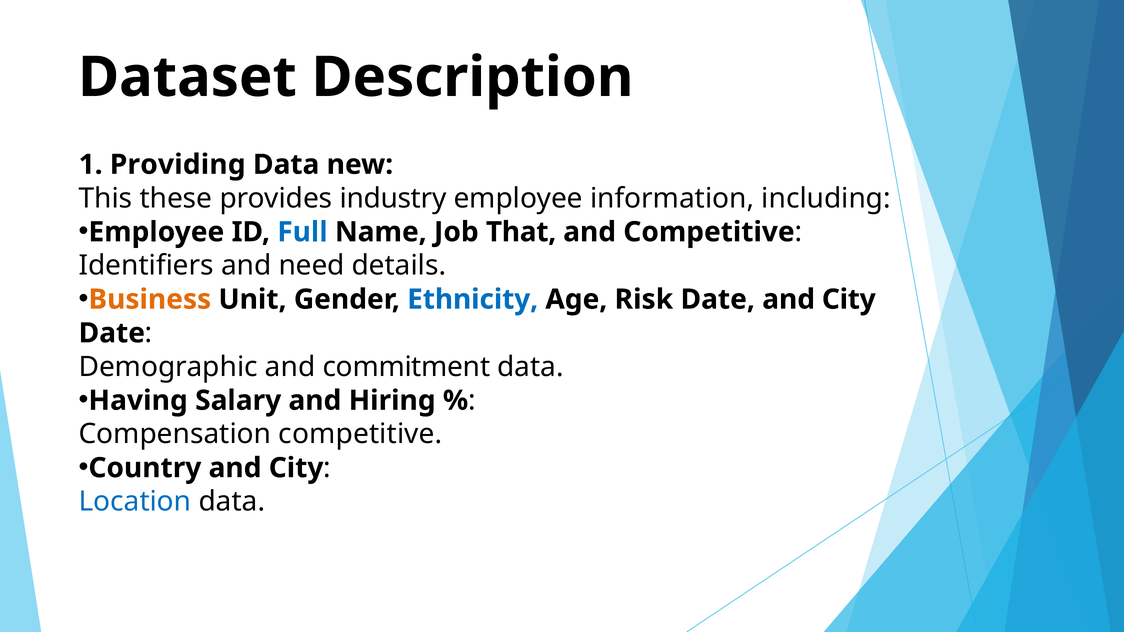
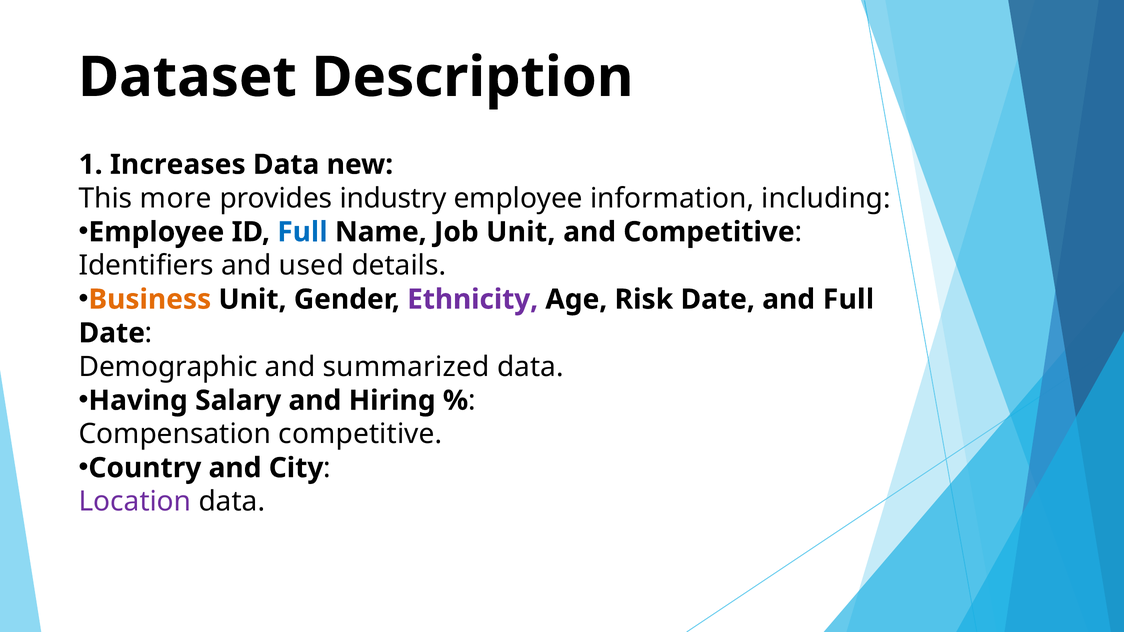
Providing: Providing -> Increases
these: these -> more
Job That: That -> Unit
need: need -> used
Ethnicity colour: blue -> purple
Date and City: City -> Full
commitment: commitment -> summarized
Location colour: blue -> purple
